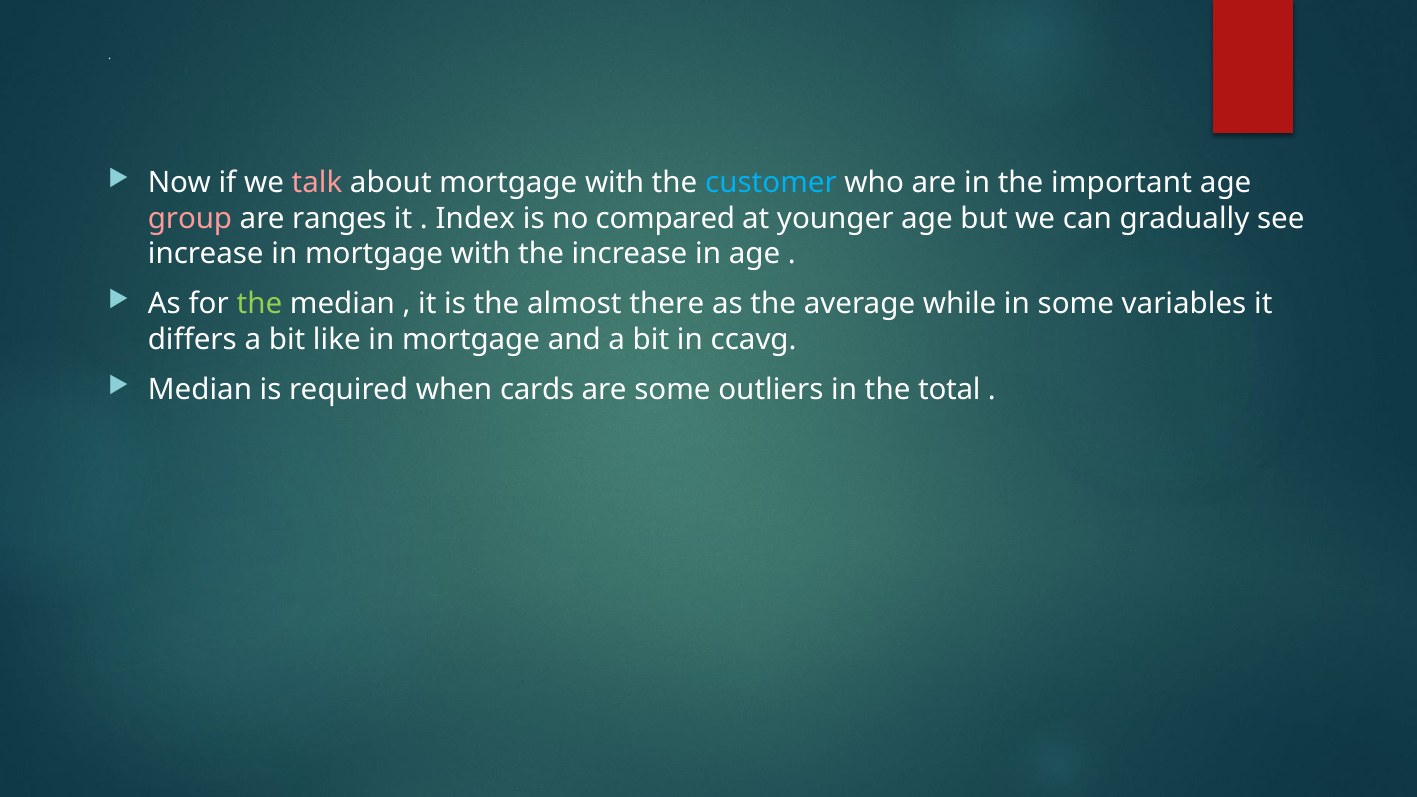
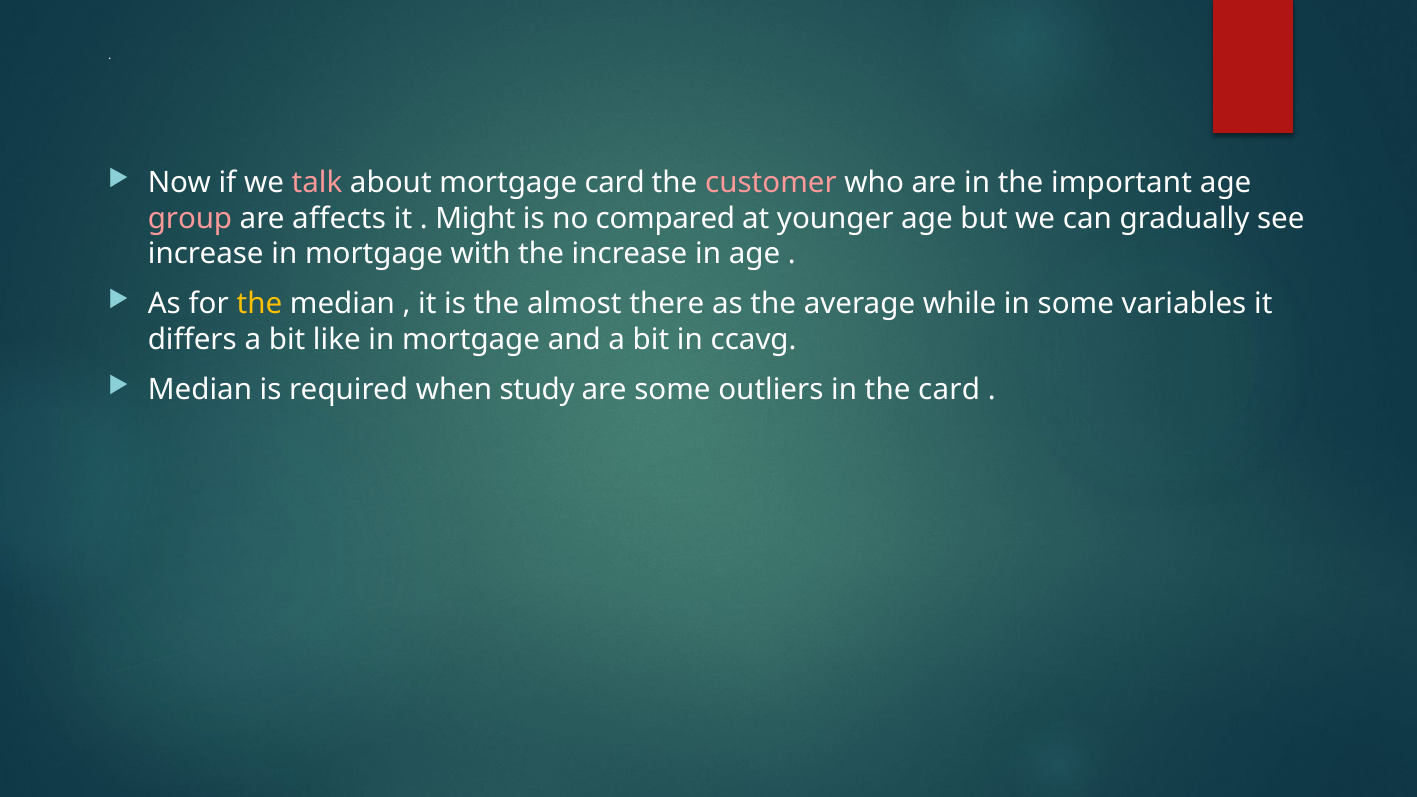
about mortgage with: with -> card
customer colour: light blue -> pink
ranges: ranges -> affects
Index: Index -> Might
the at (259, 304) colour: light green -> yellow
cards: cards -> study
the total: total -> card
